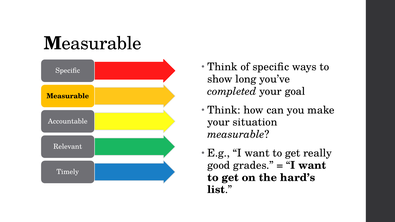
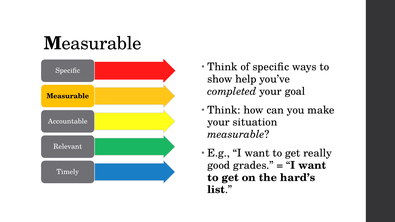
long: long -> help
